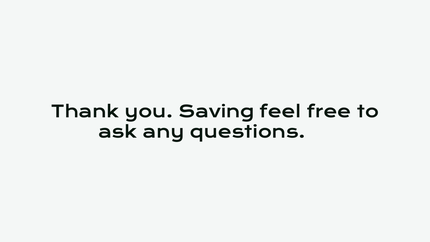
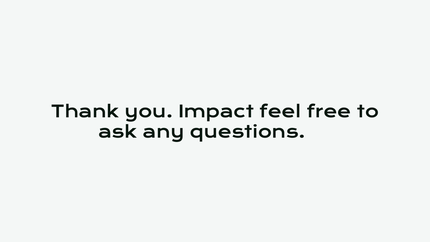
Saving: Saving -> Impact
